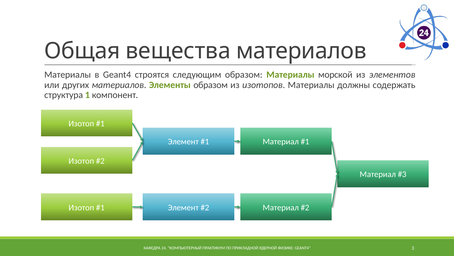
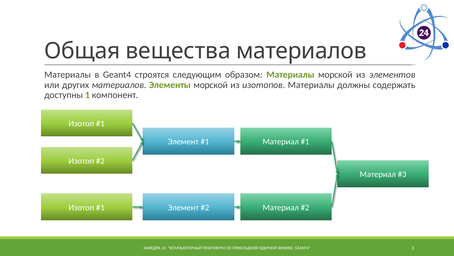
Элементы образом: образом -> морской
структура: структура -> доступны
